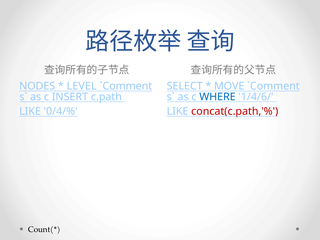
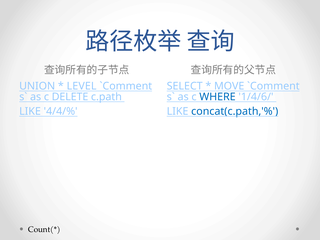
NODES: NODES -> UNION
INSERT: INSERT -> DELETE
0/4/%: 0/4/% -> 4/4/%
concat(c.path,'% colour: red -> blue
